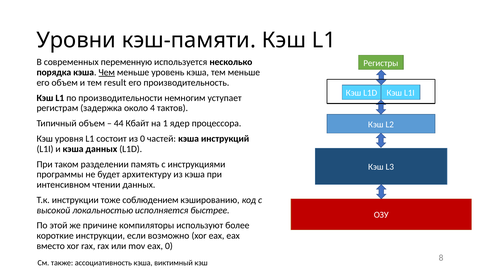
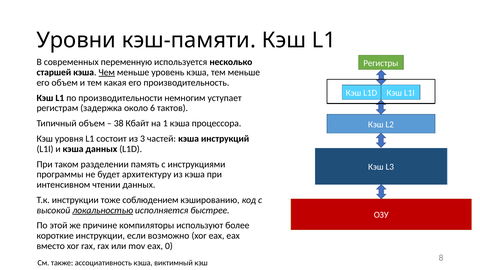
порядка: порядка -> старшей
result: result -> какая
4: 4 -> 6
44: 44 -> 38
1 ядер: ядер -> кэша
из 0: 0 -> 3
локальностью underline: none -> present
